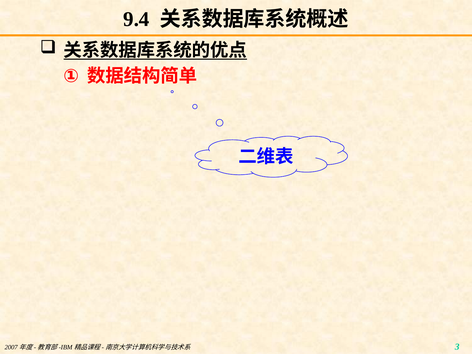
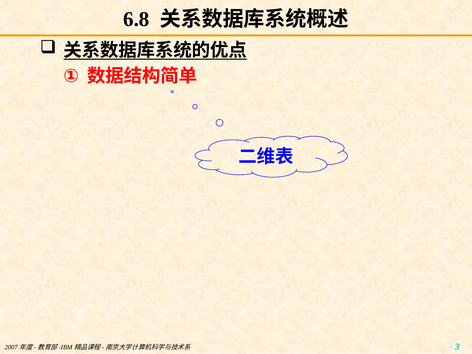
9.4: 9.4 -> 6.8
